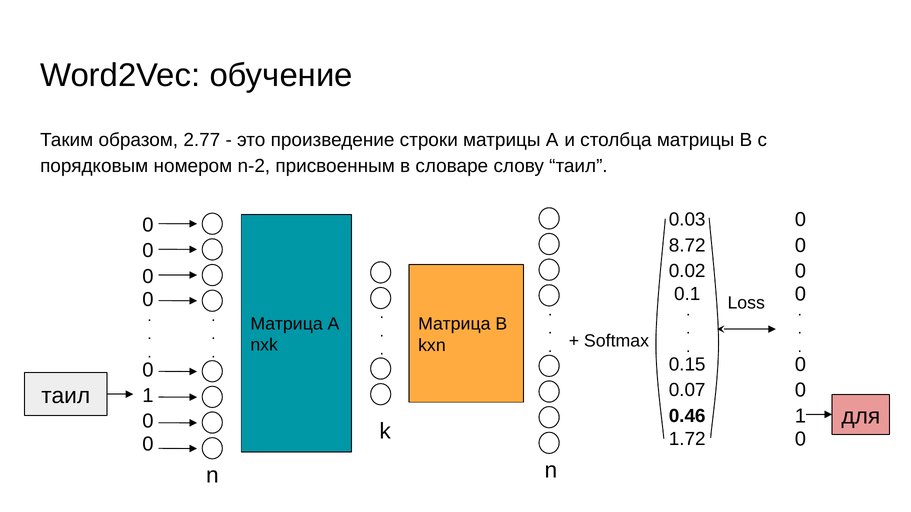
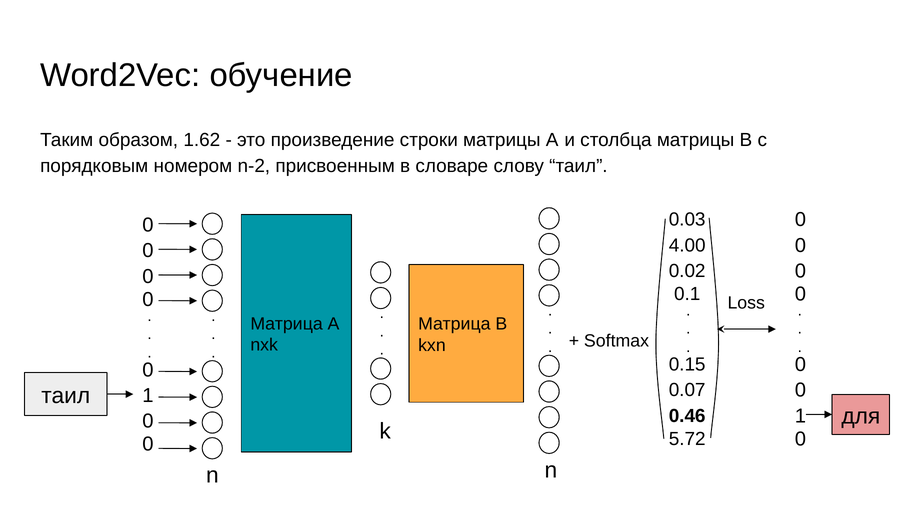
2.77: 2.77 -> 1.62
8.72: 8.72 -> 4.00
1.72: 1.72 -> 5.72
